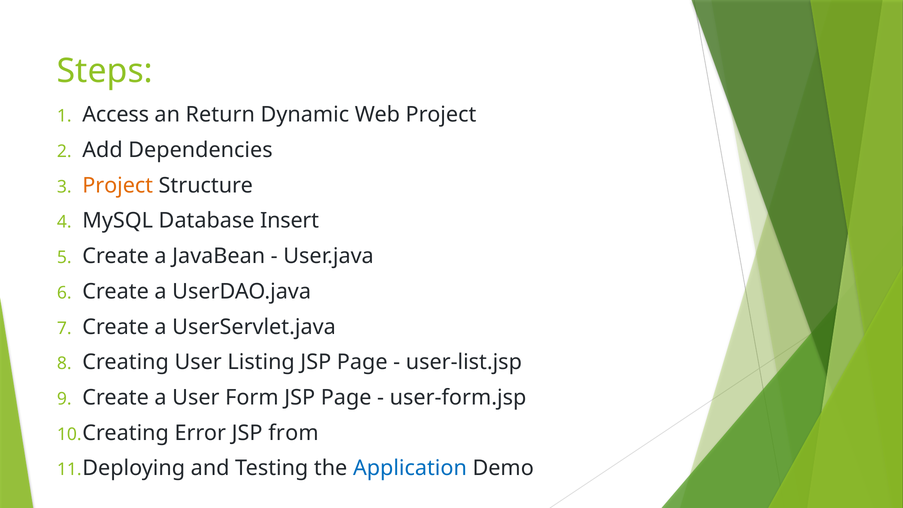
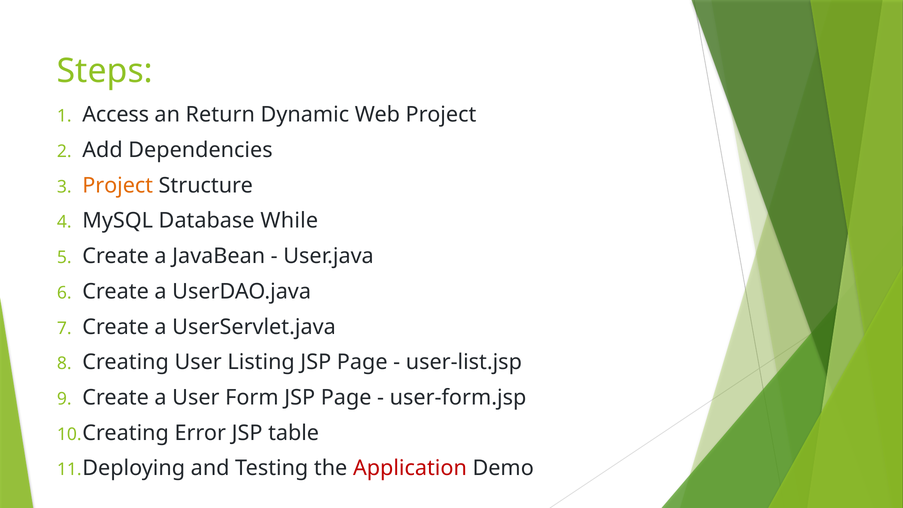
Insert: Insert -> While
from: from -> table
Application colour: blue -> red
